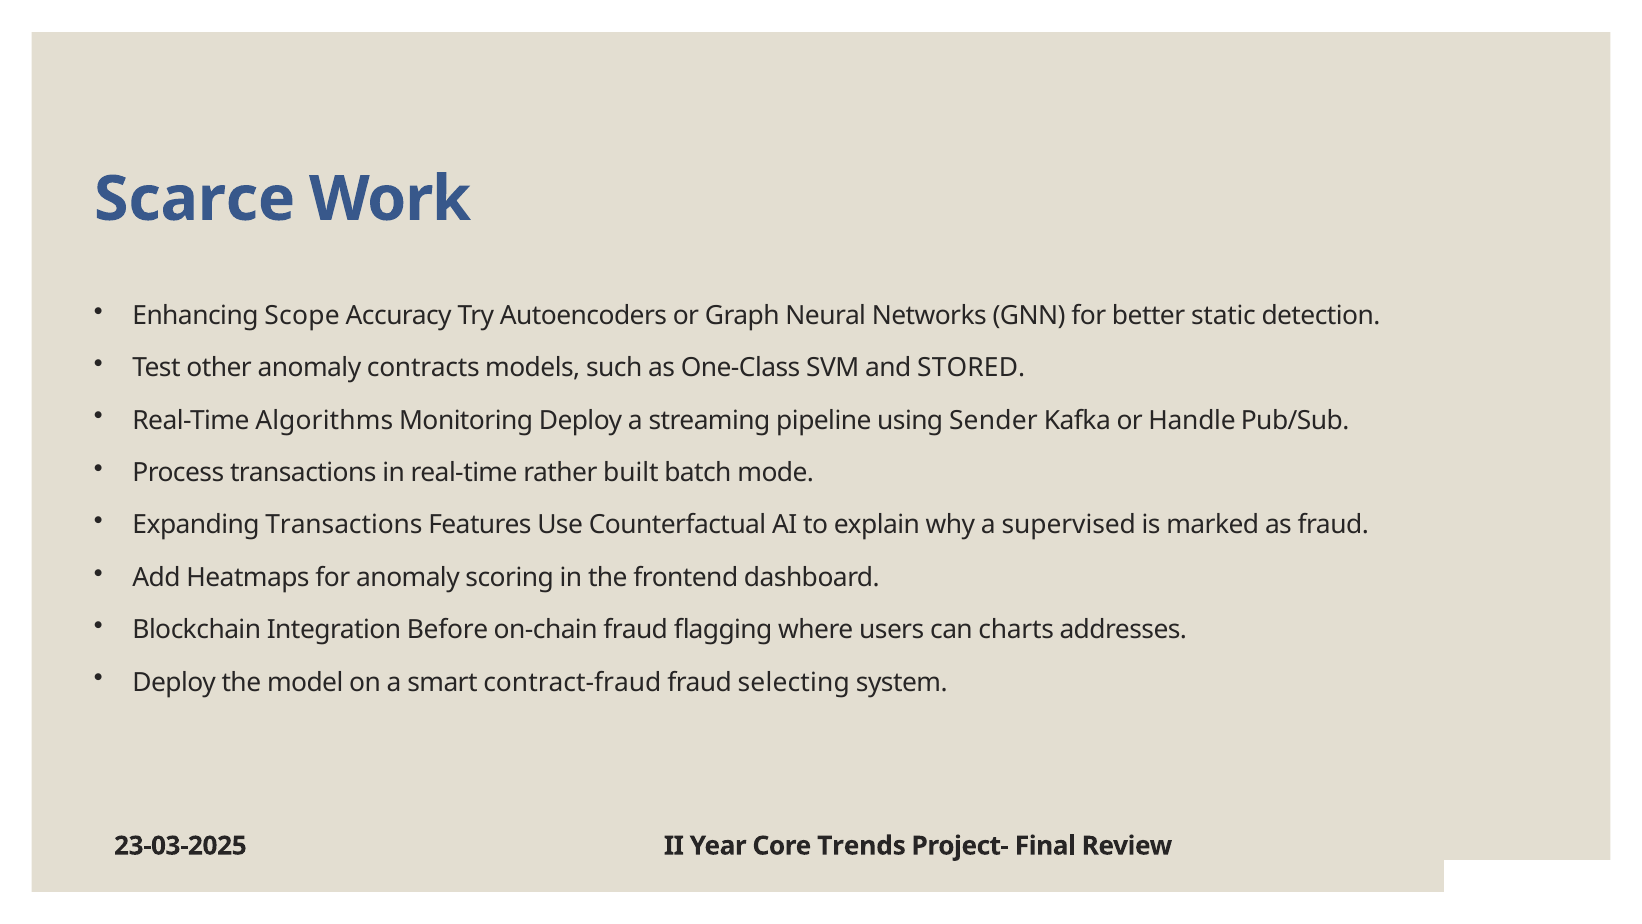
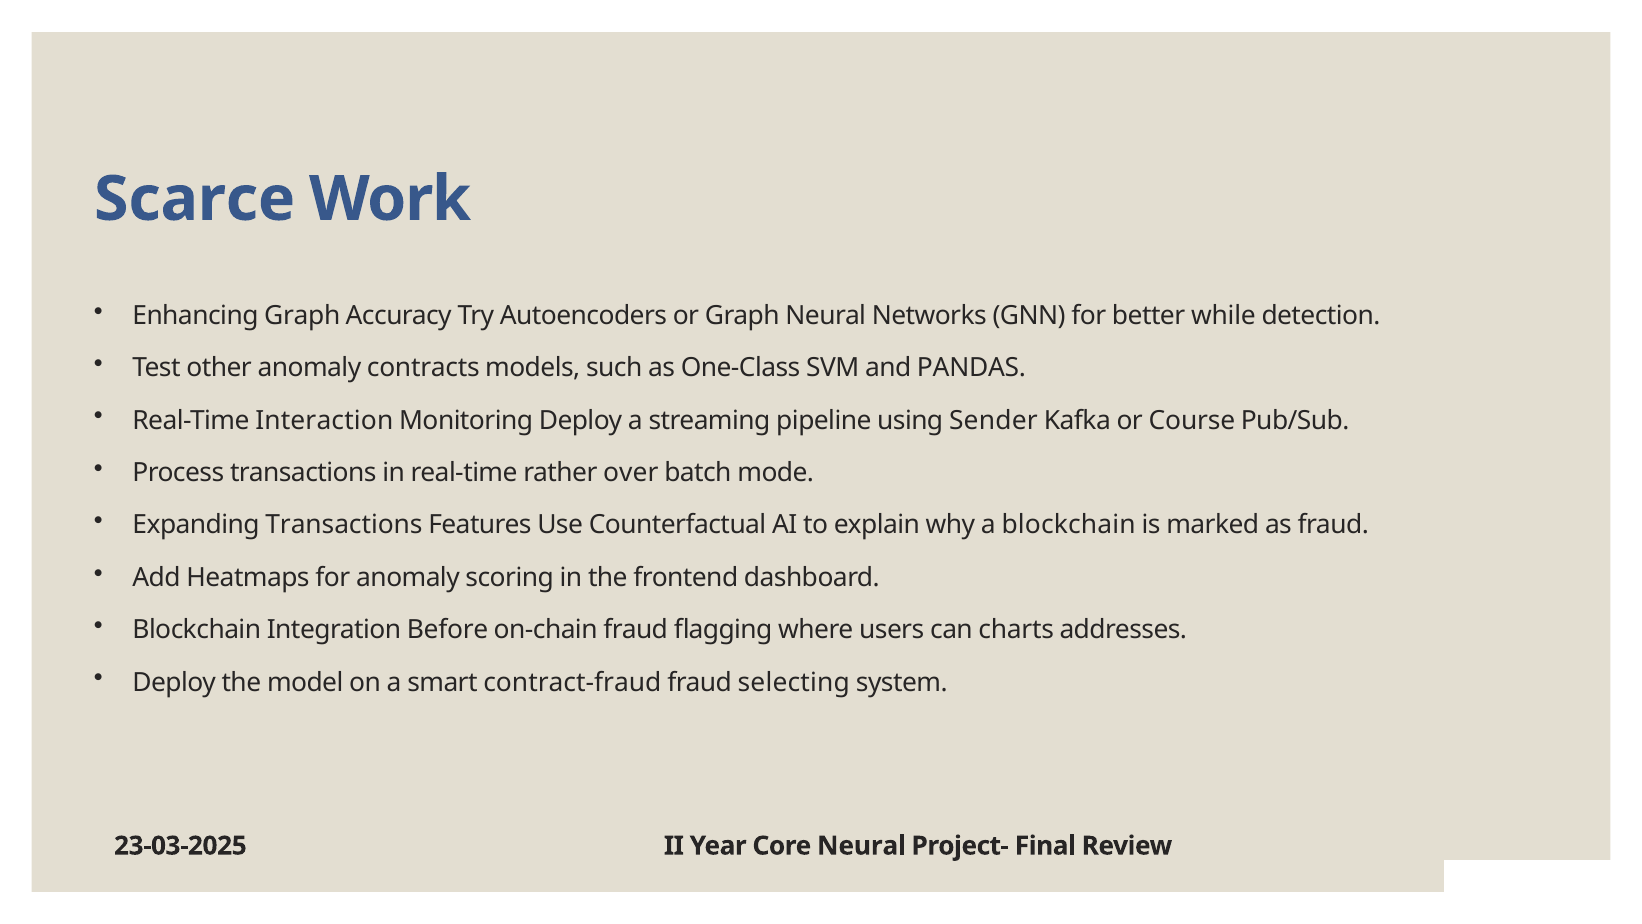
Enhancing Scope: Scope -> Graph
static: static -> while
STORED: STORED -> PANDAS
Algorithms: Algorithms -> Interaction
Handle: Handle -> Course
built: built -> over
a supervised: supervised -> blockchain
Core Trends: Trends -> Neural
